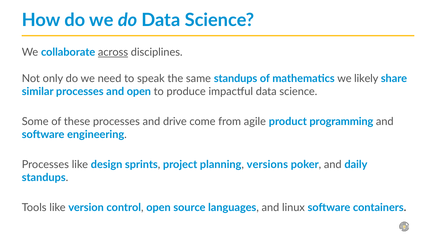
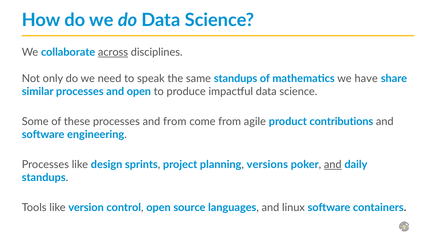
likely: likely -> have
and drive: drive -> from
programming: programming -> contributions
and at (333, 164) underline: none -> present
